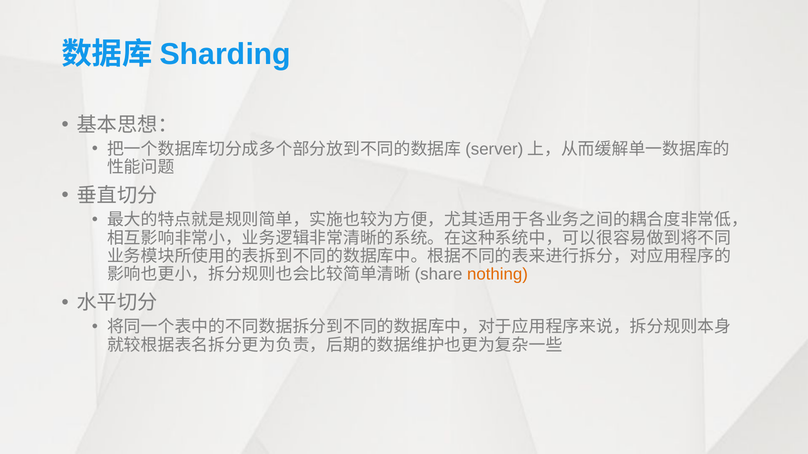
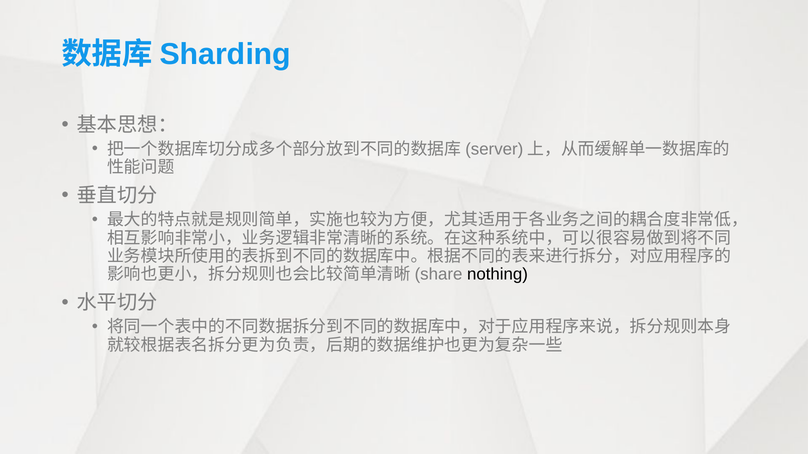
nothing colour: orange -> black
